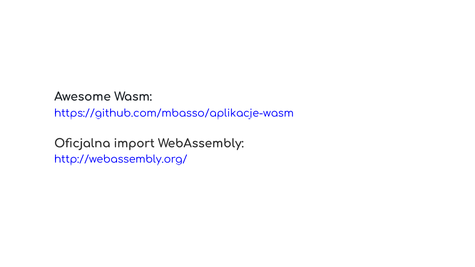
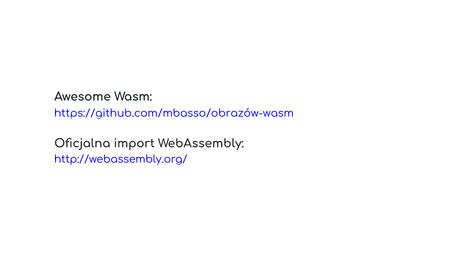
https://github.com/mbasso/aplikacje-wasm: https://github.com/mbasso/aplikacje-wasm -> https://github.com/mbasso/obrazów-wasm
